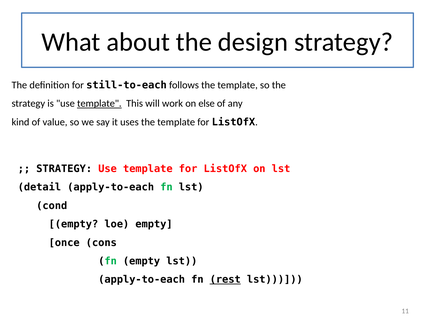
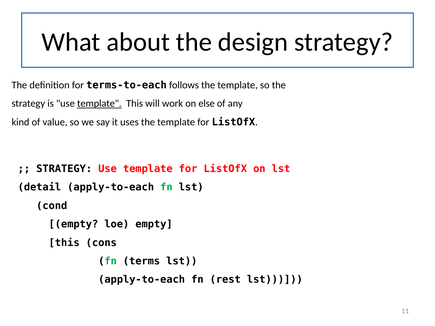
still-to-each: still-to-each -> terms-to-each
once at (64, 243): once -> this
fn empty: empty -> terms
rest underline: present -> none
